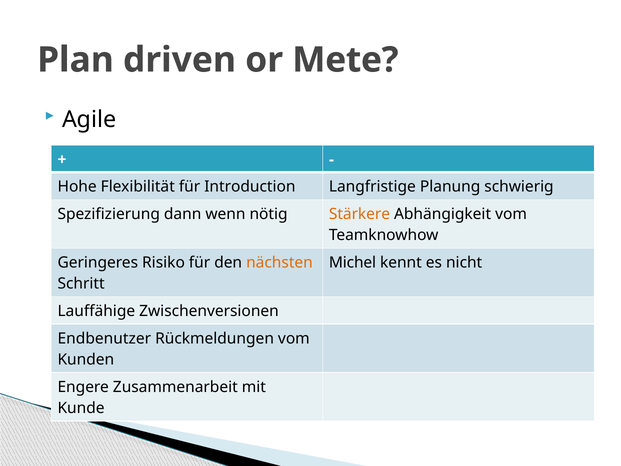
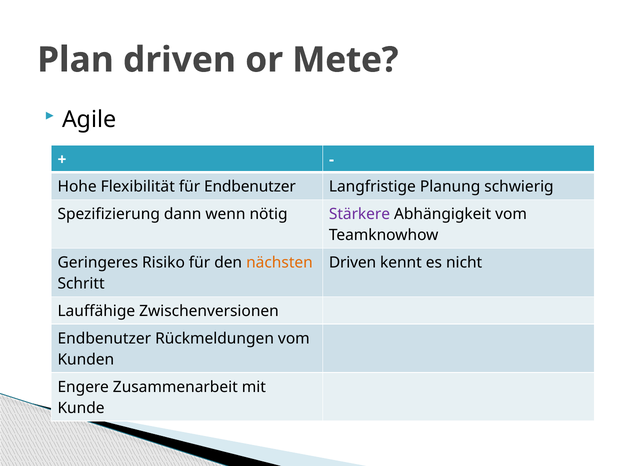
für Introduction: Introduction -> Endbenutzer
Stärkere colour: orange -> purple
Michel at (353, 263): Michel -> Driven
